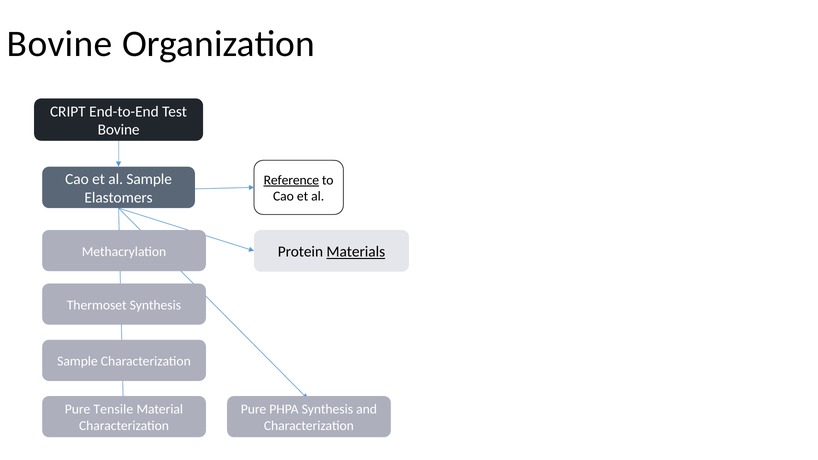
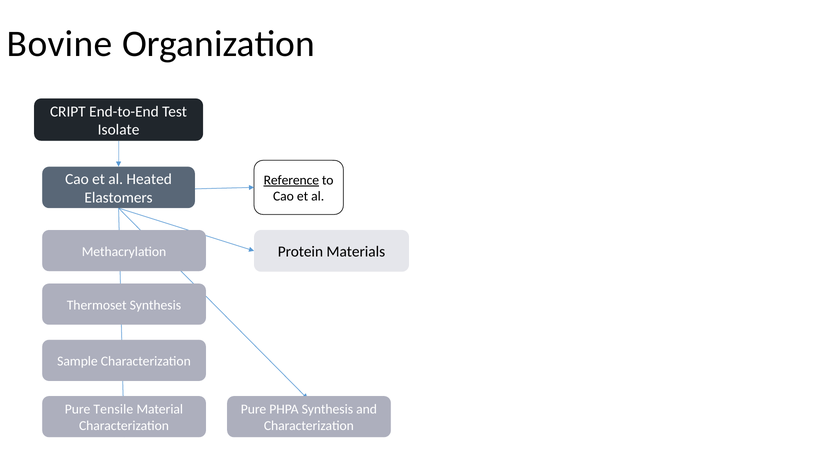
Bovine at (119, 130): Bovine -> Isolate
al Sample: Sample -> Heated
Materials underline: present -> none
